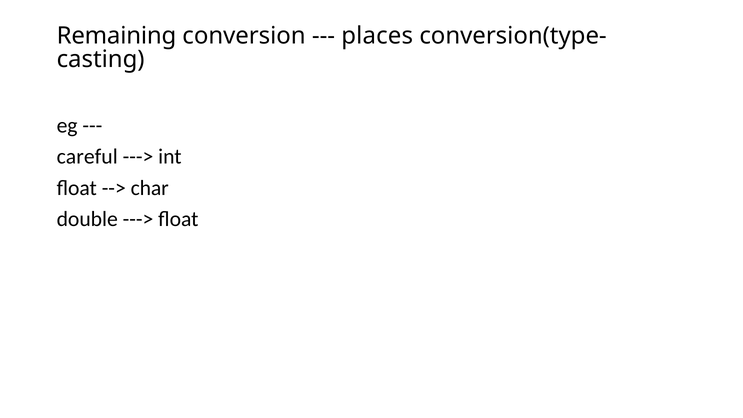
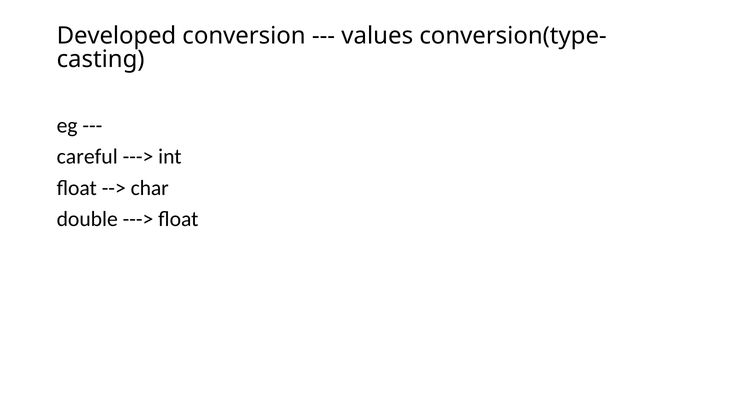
Remaining: Remaining -> Developed
places: places -> values
